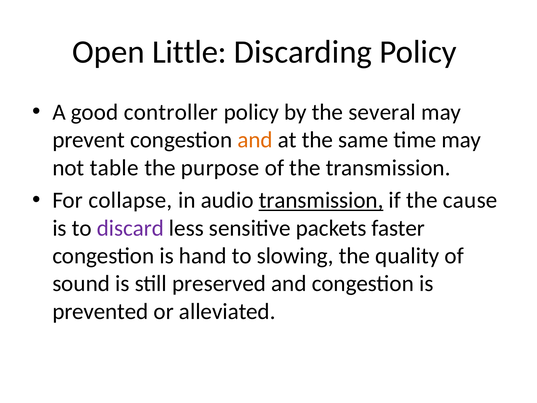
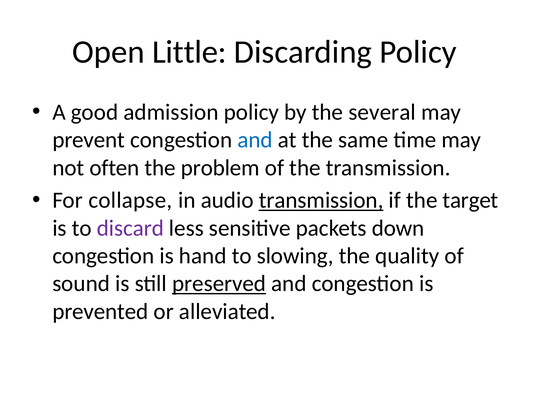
controller: controller -> admission
and at (255, 140) colour: orange -> blue
table: table -> often
purpose: purpose -> problem
cause: cause -> target
faster: faster -> down
preserved underline: none -> present
